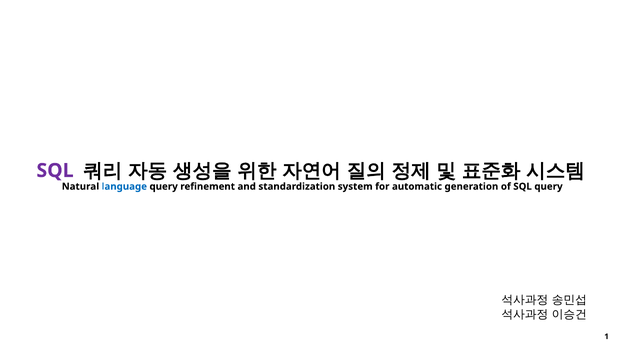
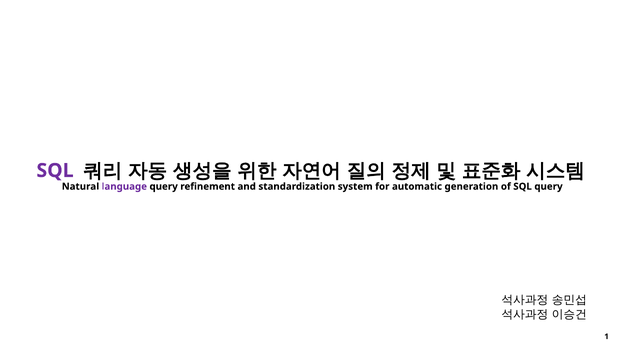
language colour: blue -> purple
